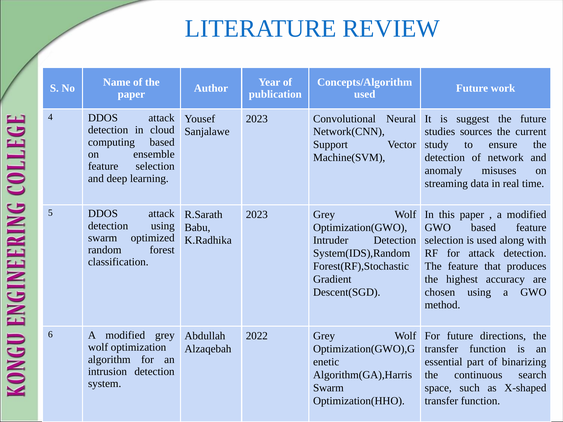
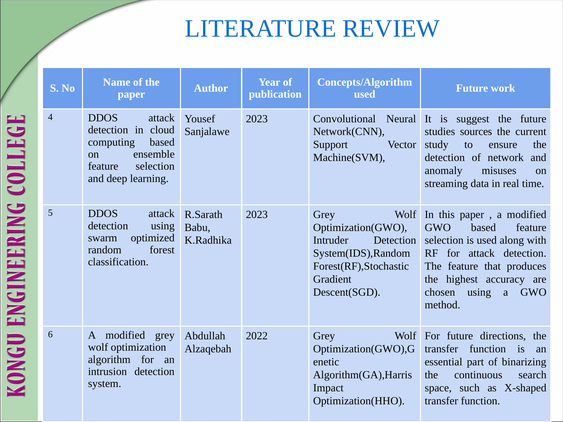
Swarm at (328, 388): Swarm -> Impact
